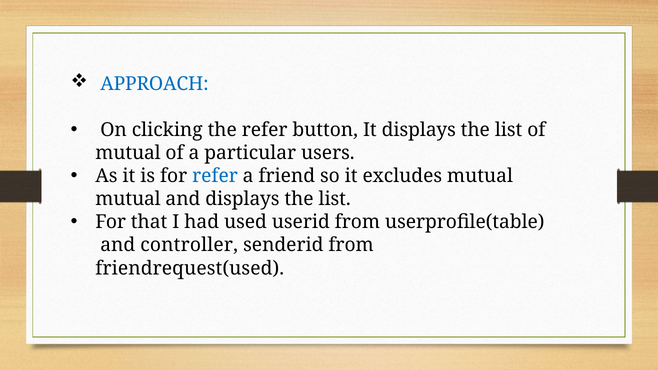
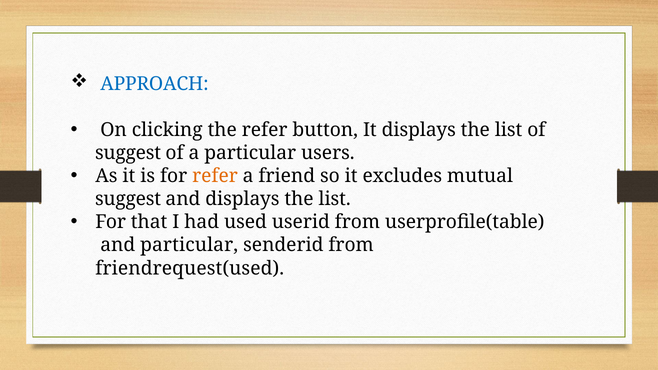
mutual at (128, 153): mutual -> suggest
refer at (215, 176) colour: blue -> orange
mutual at (128, 199): mutual -> suggest
and controller: controller -> particular
